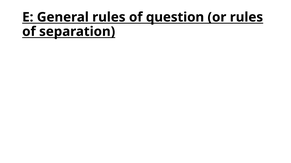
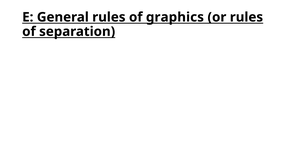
question: question -> graphics
